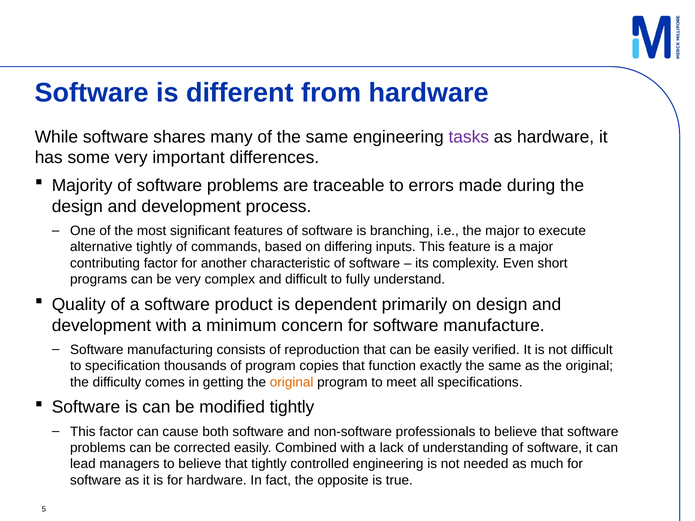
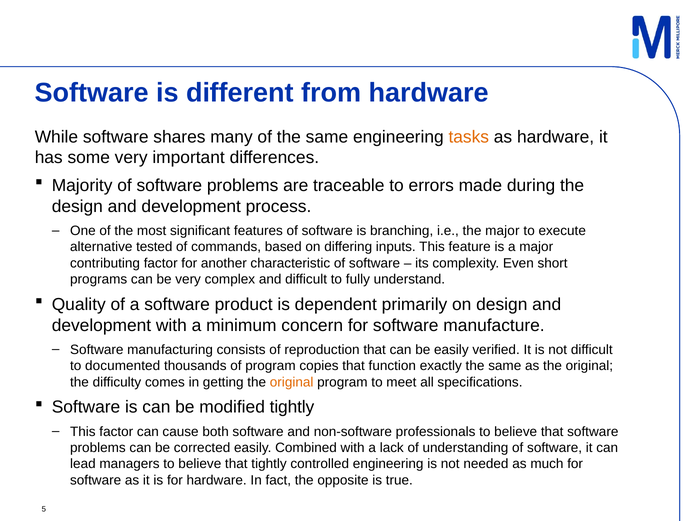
tasks colour: purple -> orange
alternative tightly: tightly -> tested
specification: specification -> documented
